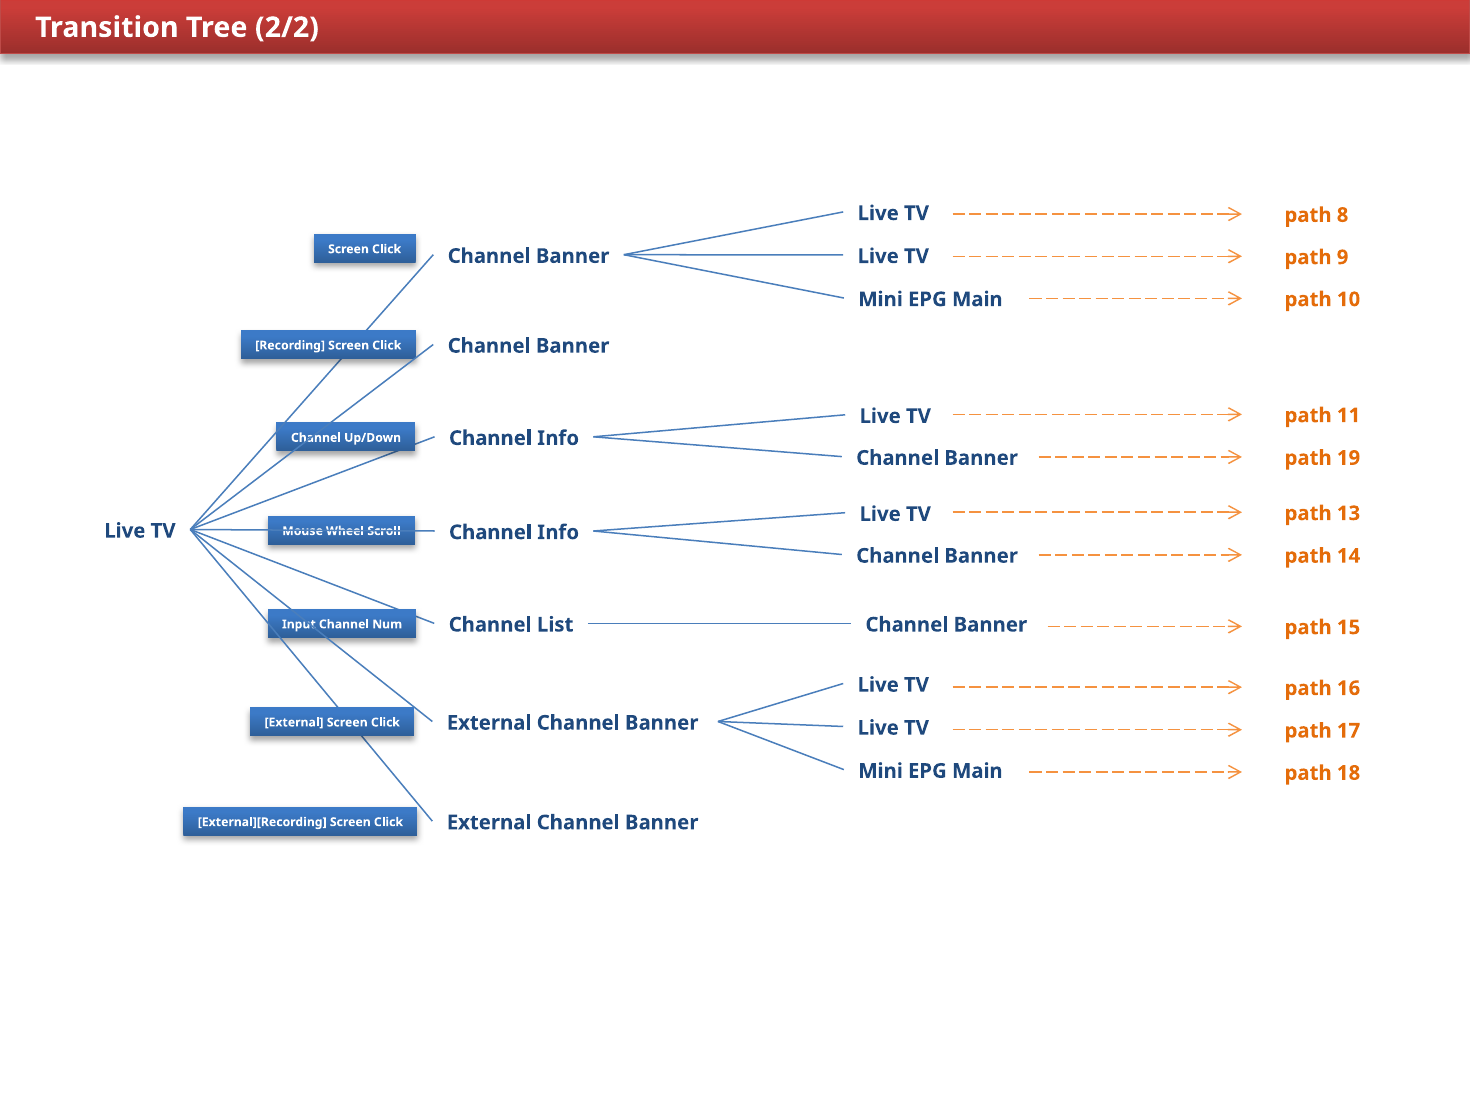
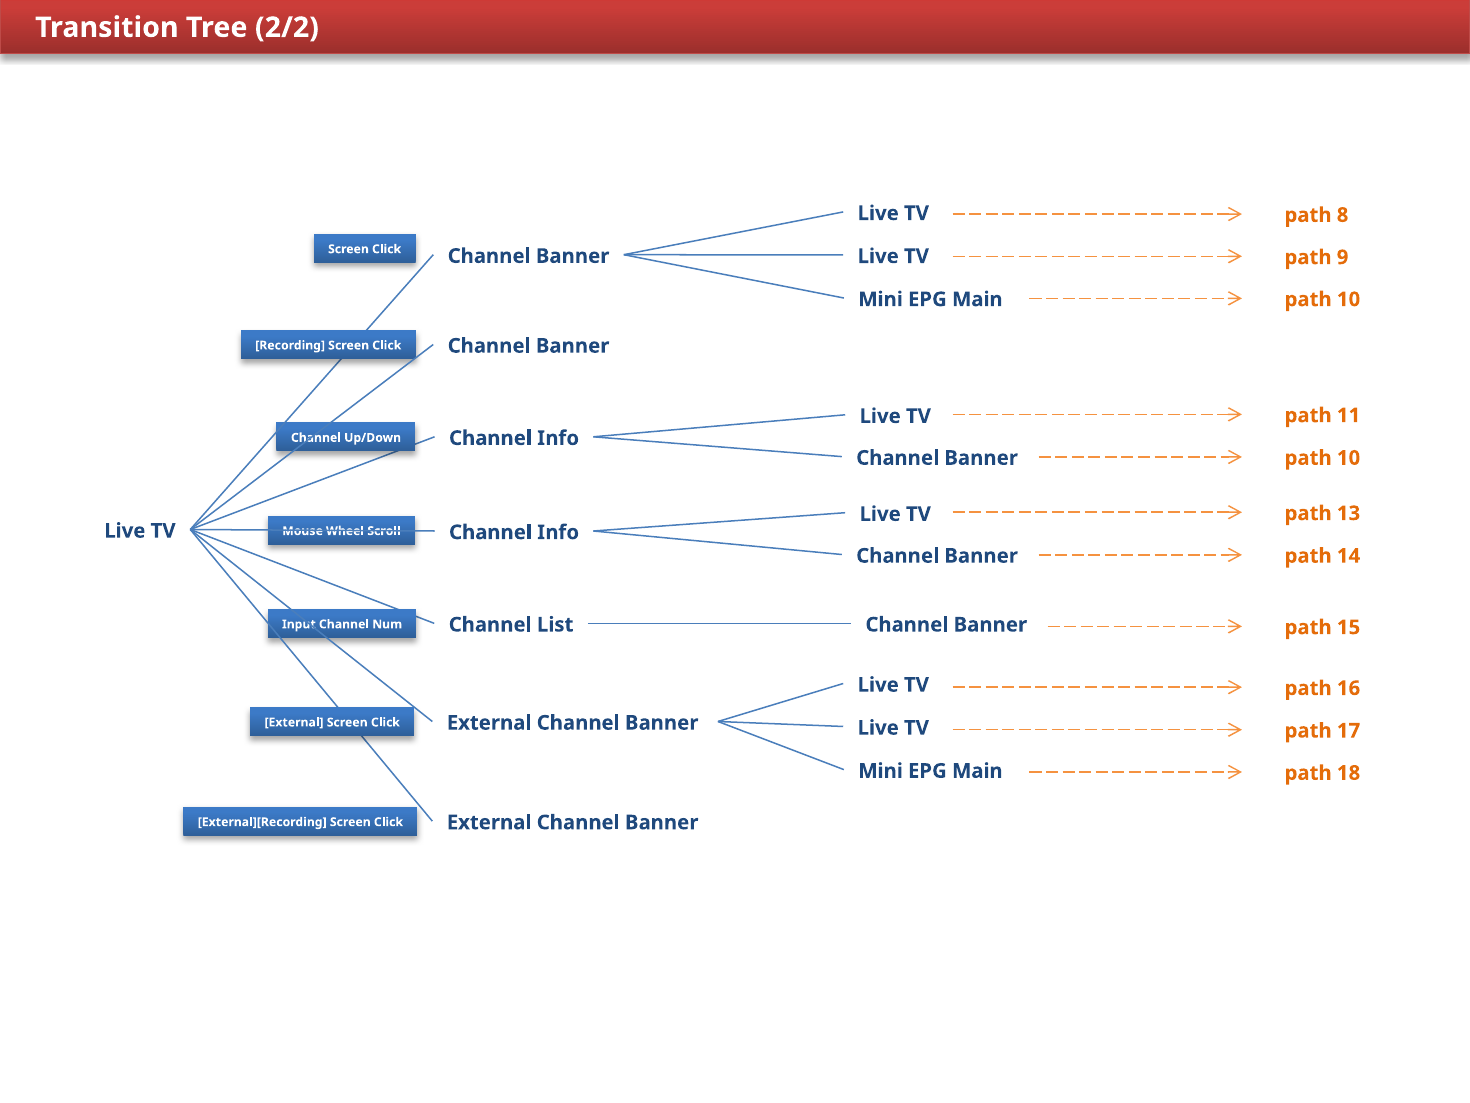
19 at (1349, 458): 19 -> 10
